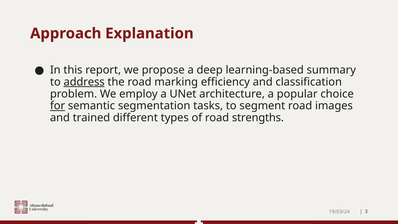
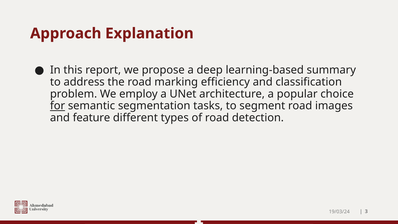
address underline: present -> none
trained: trained -> feature
strengths: strengths -> detection
